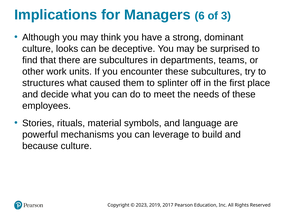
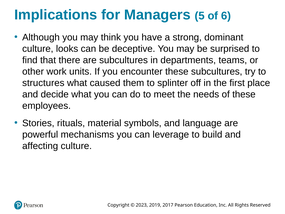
6: 6 -> 5
3: 3 -> 6
because: because -> affecting
